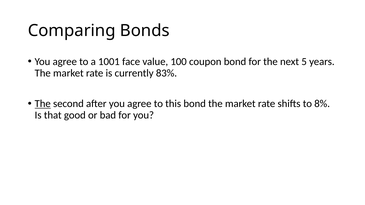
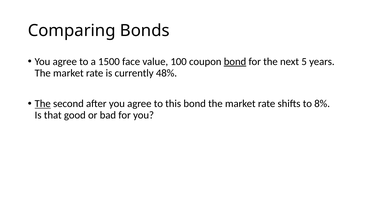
1001: 1001 -> 1500
bond at (235, 62) underline: none -> present
83%: 83% -> 48%
